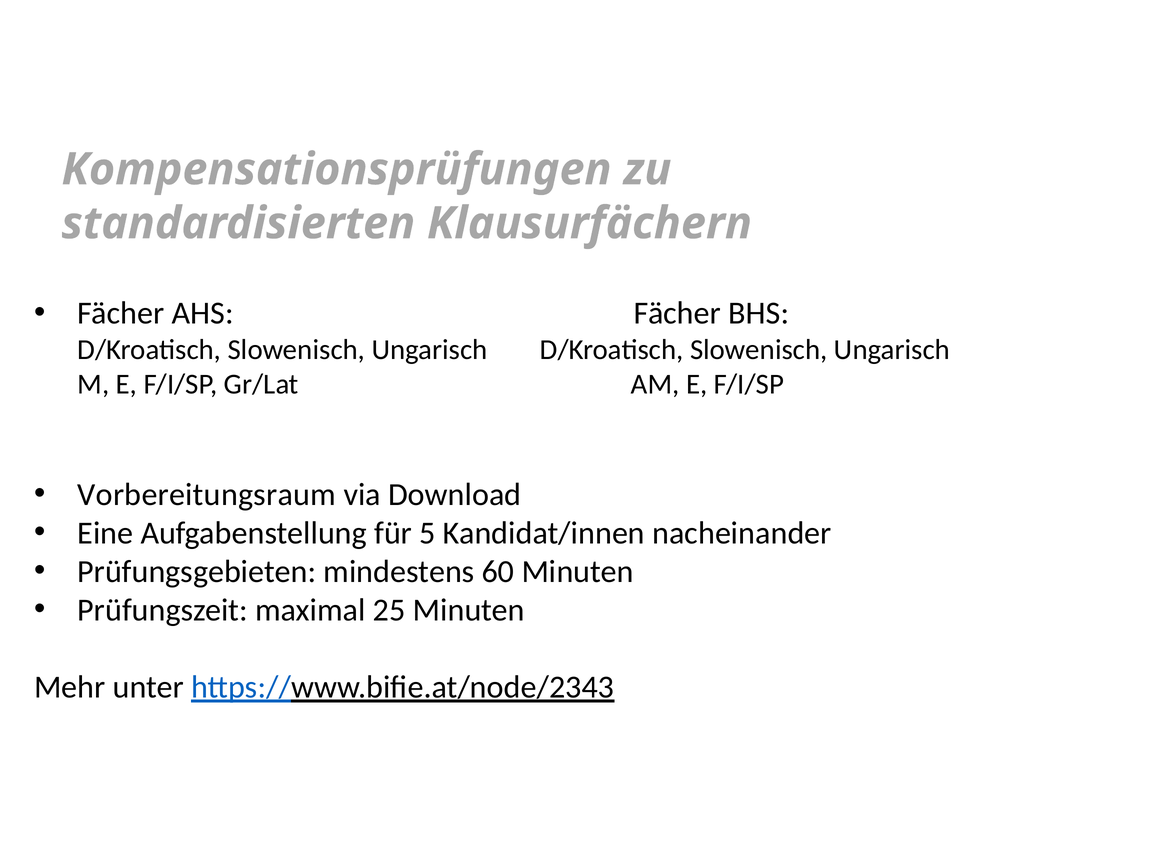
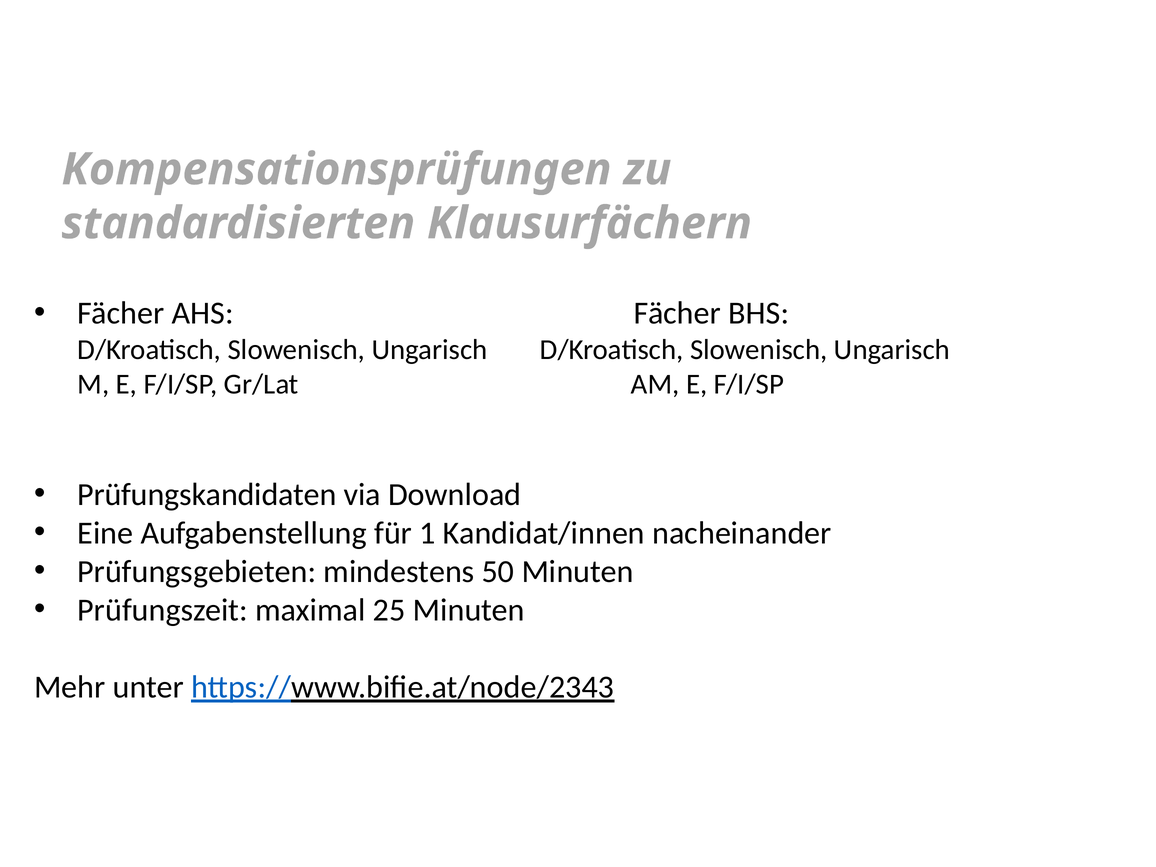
Vorbereitungsraum: Vorbereitungsraum -> Prüfungskandidaten
5: 5 -> 1
60: 60 -> 50
